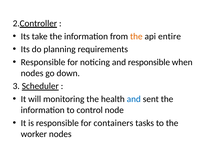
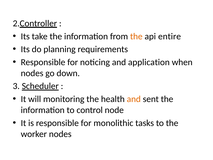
and responsible: responsible -> application
and at (134, 99) colour: blue -> orange
containers: containers -> monolithic
